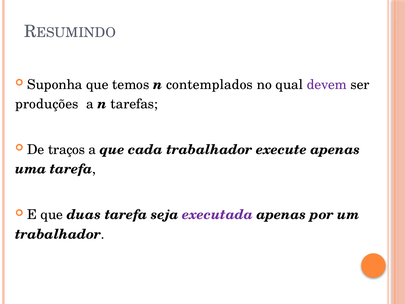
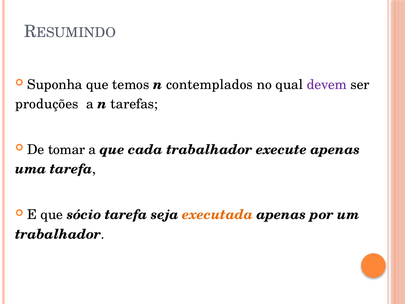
traços: traços -> tomar
duas: duas -> sócio
executada colour: purple -> orange
